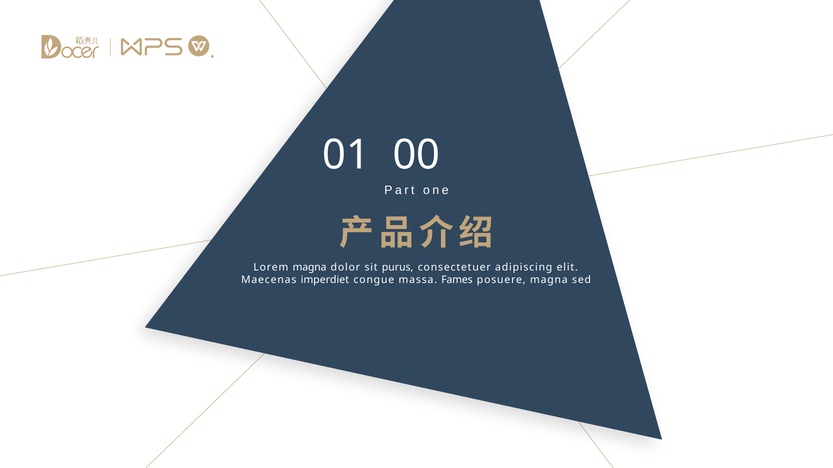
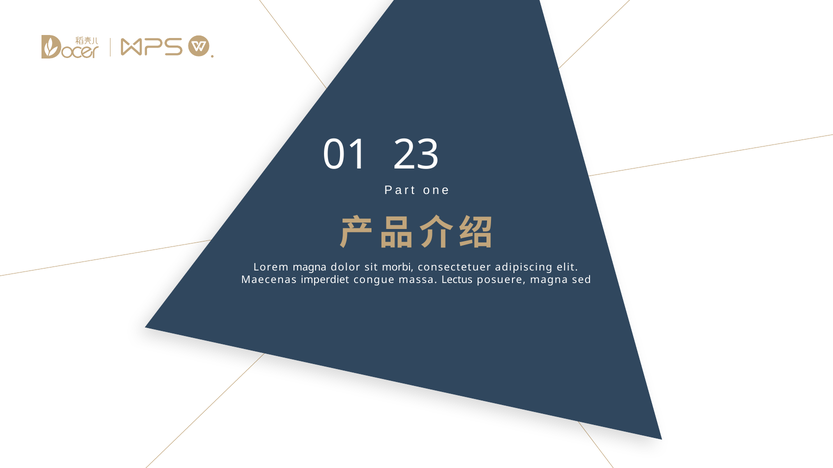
00: 00 -> 23
purus: purus -> morbi
Fames: Fames -> Lectus
